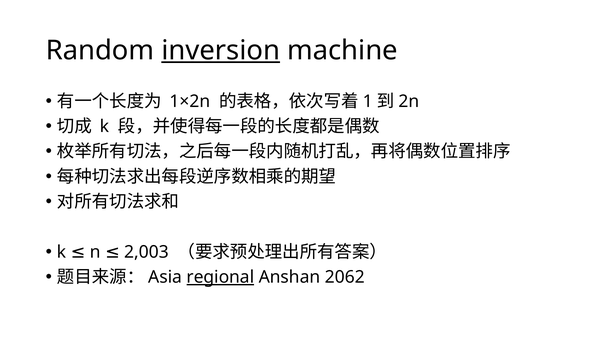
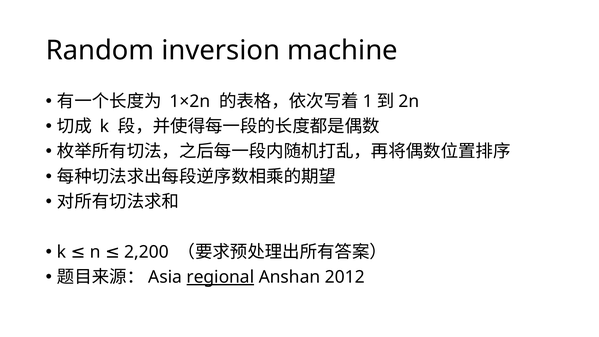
inversion underline: present -> none
2,003: 2,003 -> 2,200
2062: 2062 -> 2012
